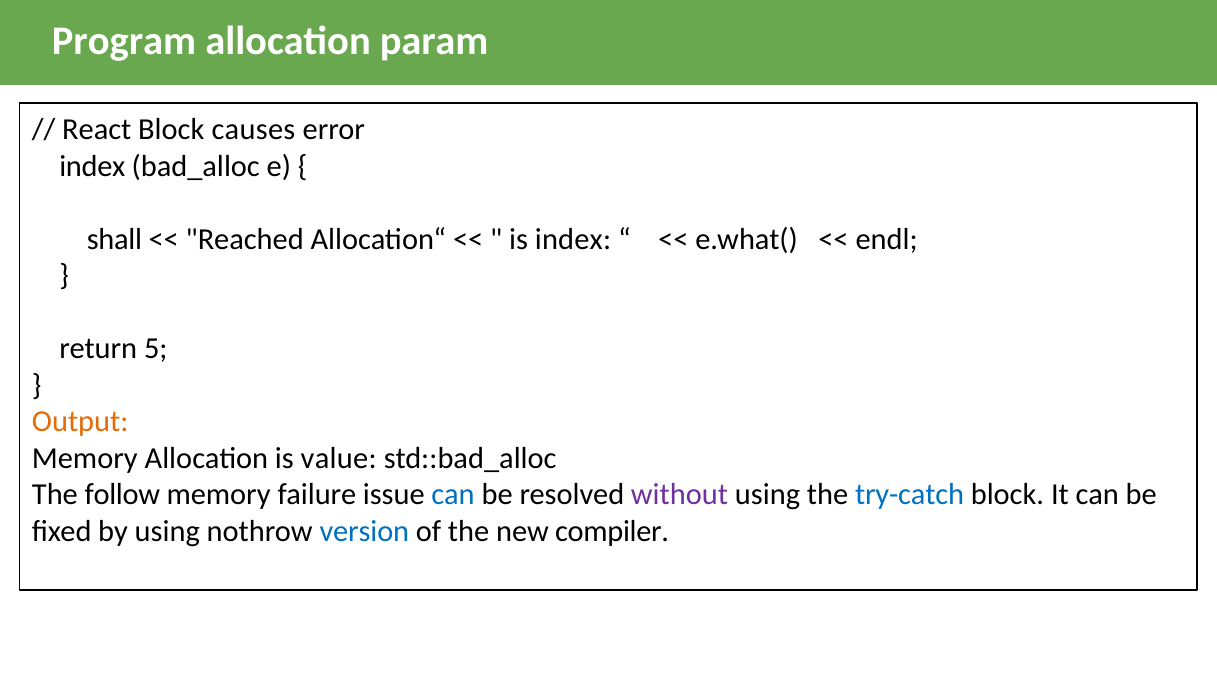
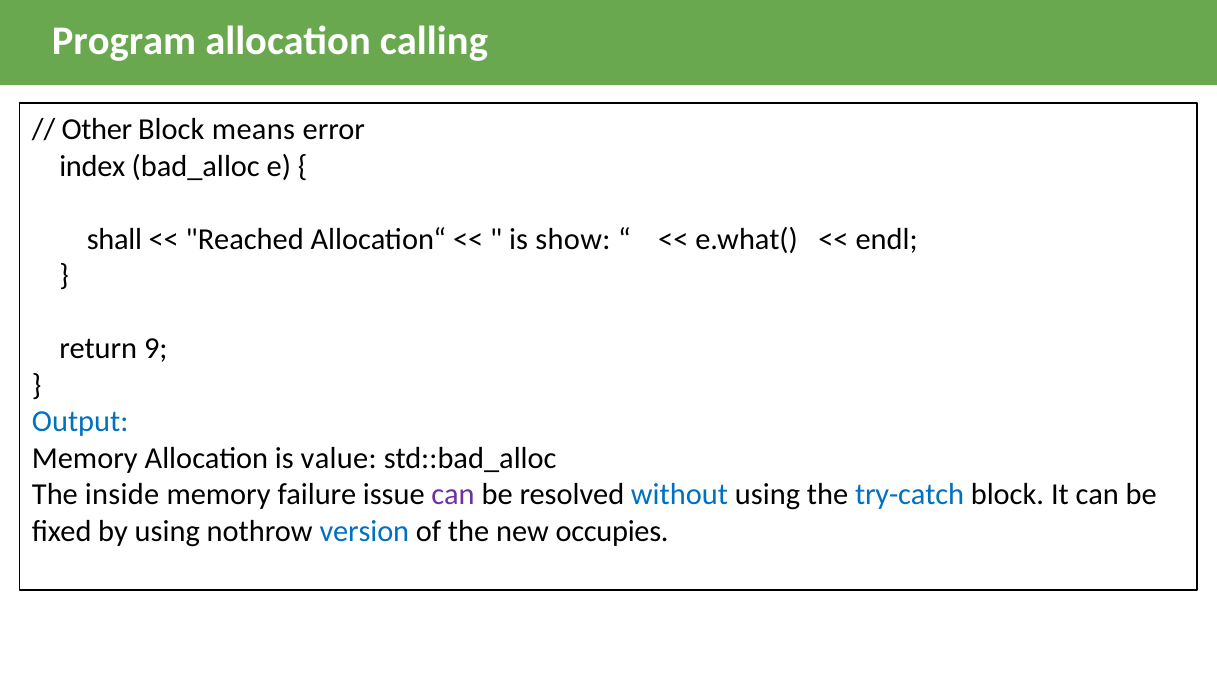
param: param -> calling
React: React -> Other
causes: causes -> means
is index: index -> show
5: 5 -> 9
Output colour: orange -> blue
follow: follow -> inside
can at (453, 494) colour: blue -> purple
without colour: purple -> blue
compiler: compiler -> occupies
